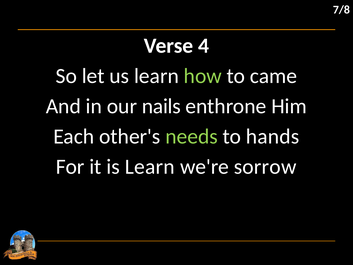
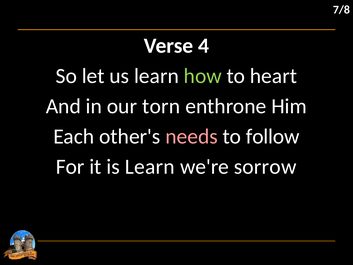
came: came -> heart
nails: nails -> torn
needs colour: light green -> pink
hands: hands -> follow
